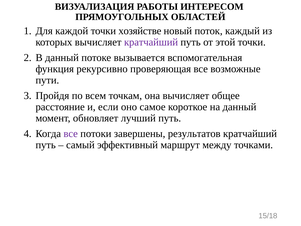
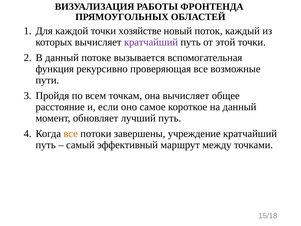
ИНТЕРЕСОМ: ИНТЕРЕСОМ -> ФРОНТЕНДА
все at (71, 133) colour: purple -> orange
результатов: результатов -> учреждение
